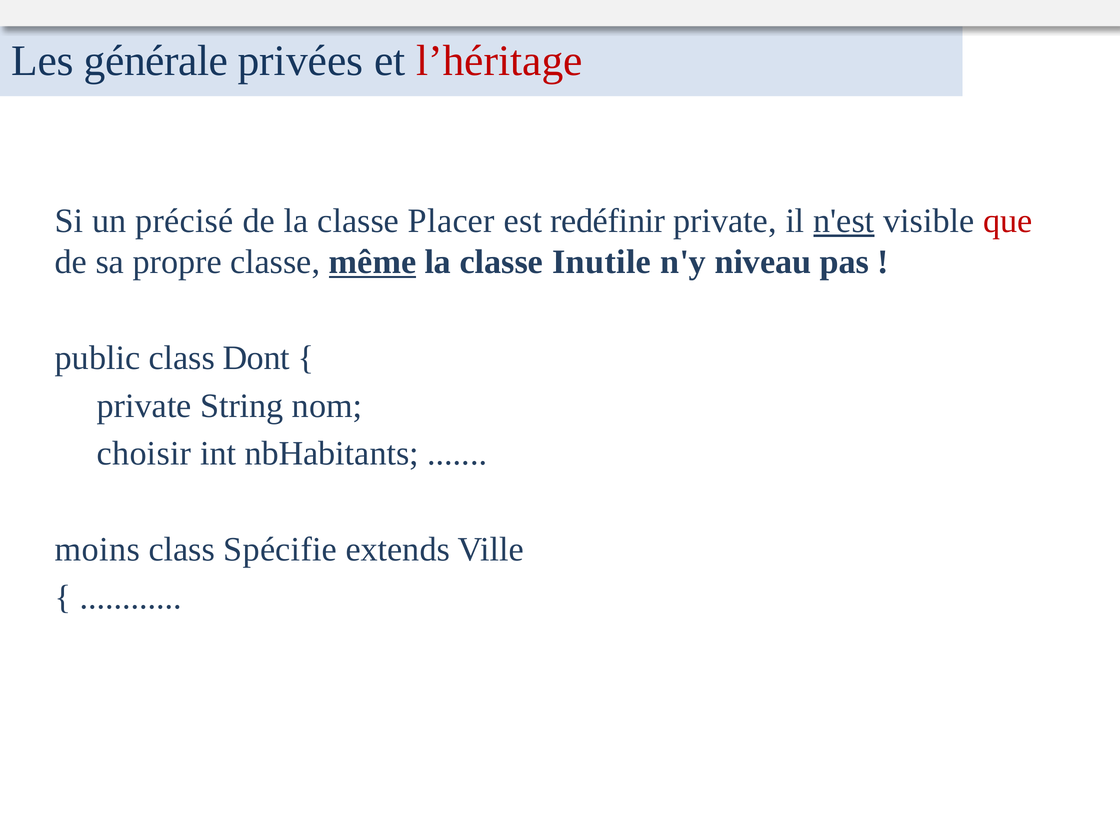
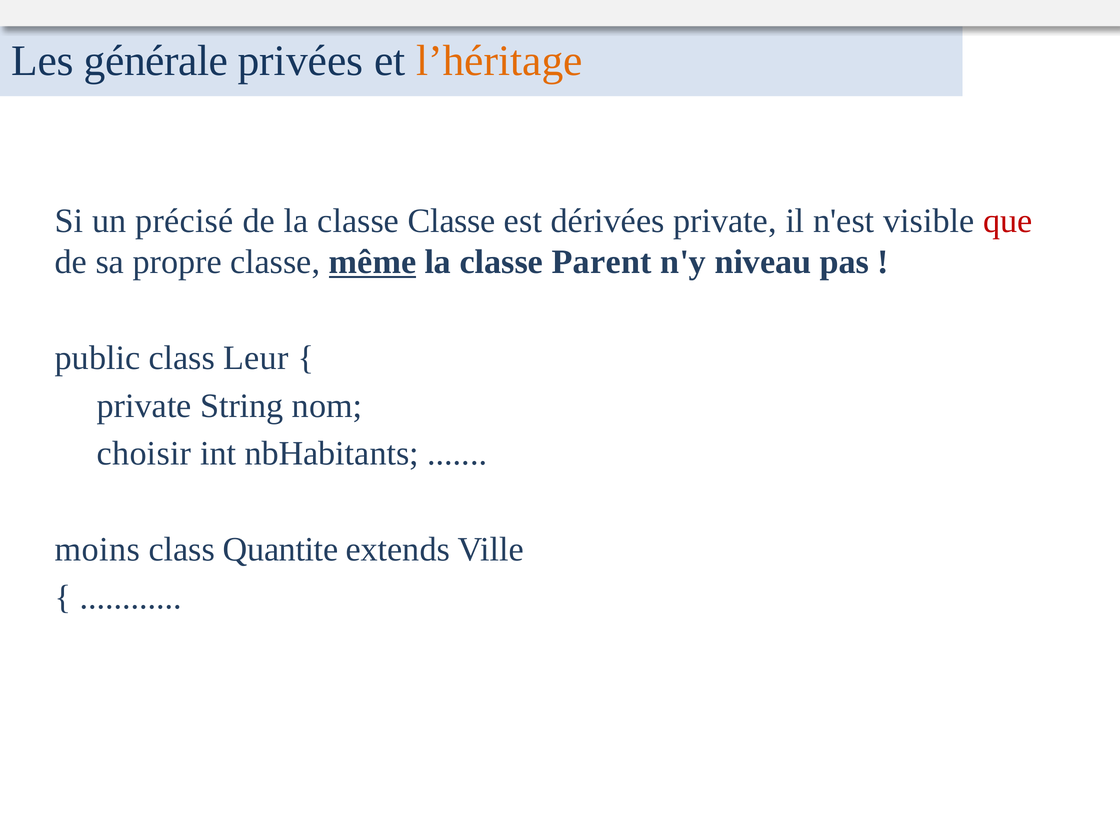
l’héritage colour: red -> orange
classe Placer: Placer -> Classe
redéfinir: redéfinir -> dérivées
n'est underline: present -> none
Inutile: Inutile -> Parent
Dont: Dont -> Leur
Spécifie: Spécifie -> Quantite
